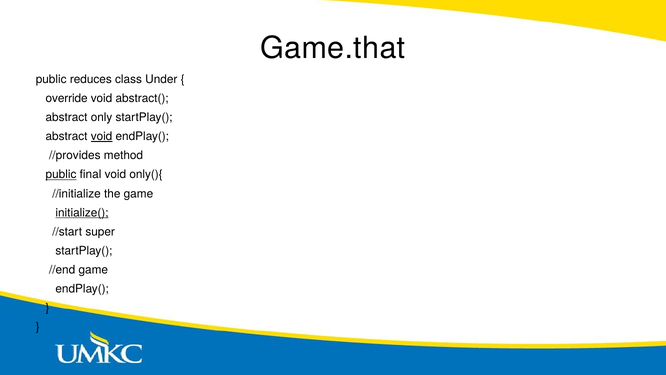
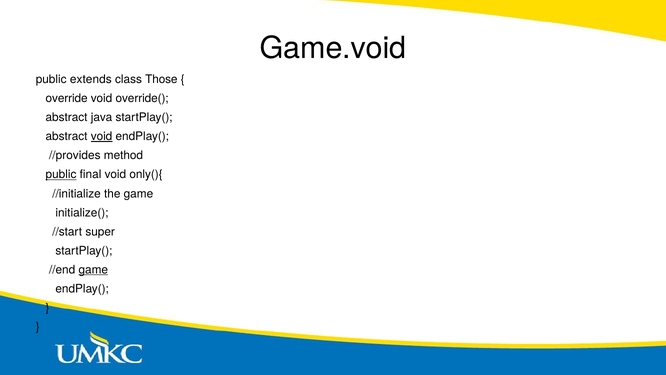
Game.that: Game.that -> Game.void
reduces: reduces -> extends
Under: Under -> Those
abstract(: abstract( -> override(
only: only -> java
initialize( underline: present -> none
game at (93, 269) underline: none -> present
